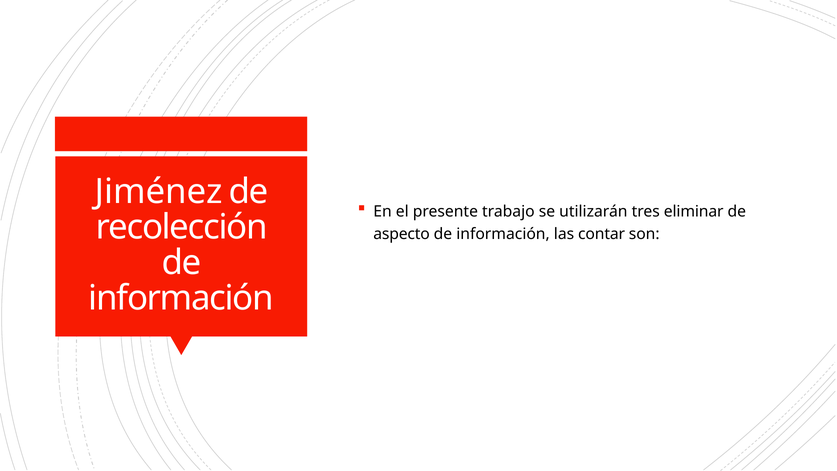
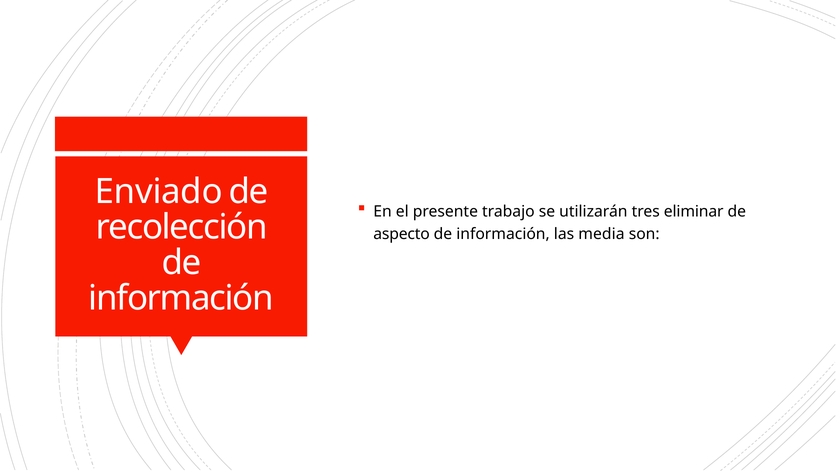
Jiménez: Jiménez -> Enviado
contar: contar -> media
